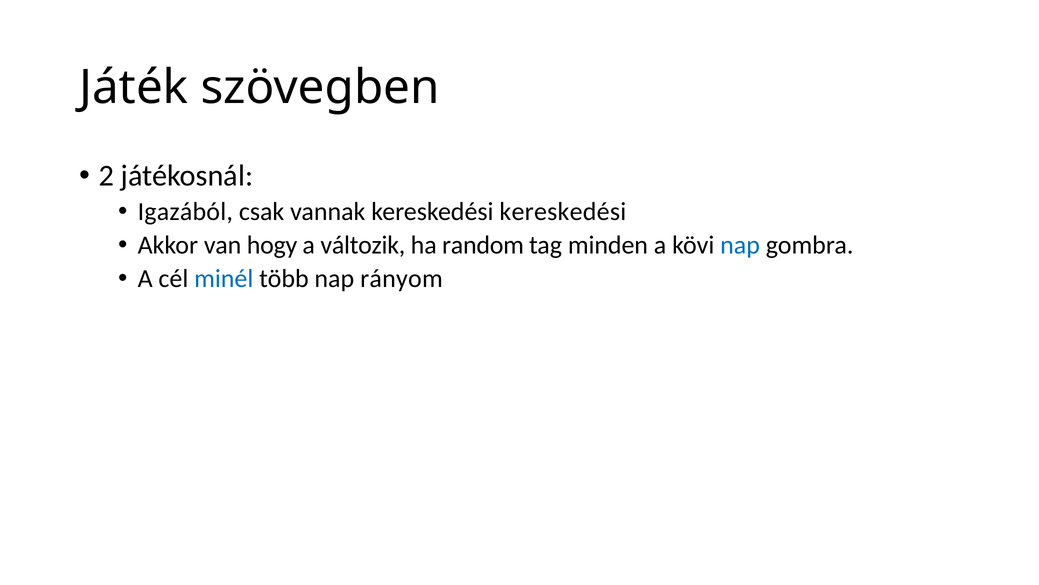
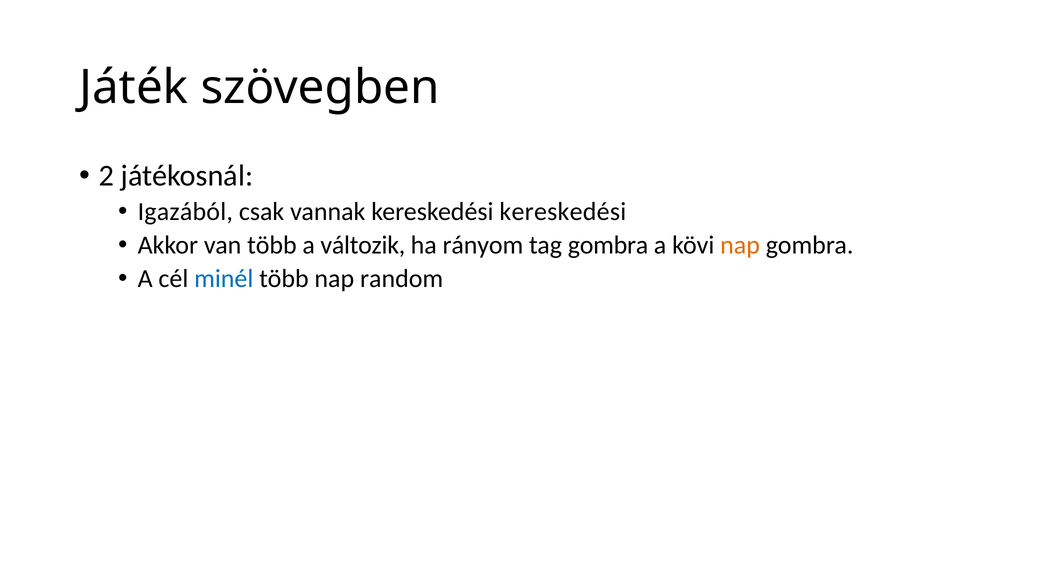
van hogy: hogy -> több
random: random -> rányom
tag minden: minden -> gombra
nap at (740, 245) colour: blue -> orange
rányom: rányom -> random
